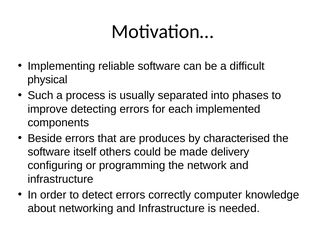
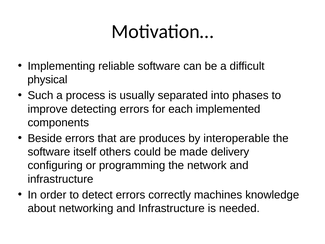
characterised: characterised -> interoperable
computer: computer -> machines
